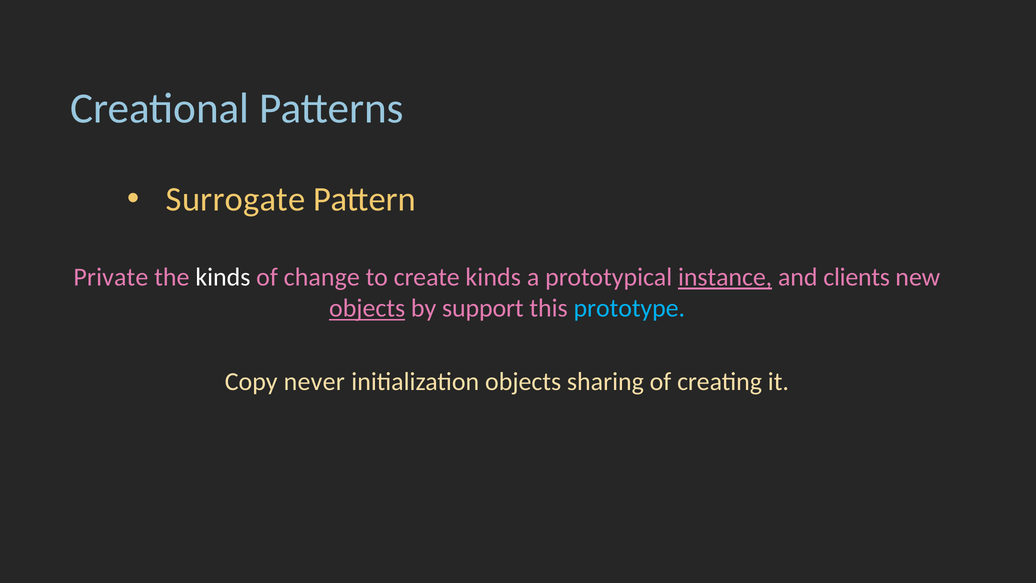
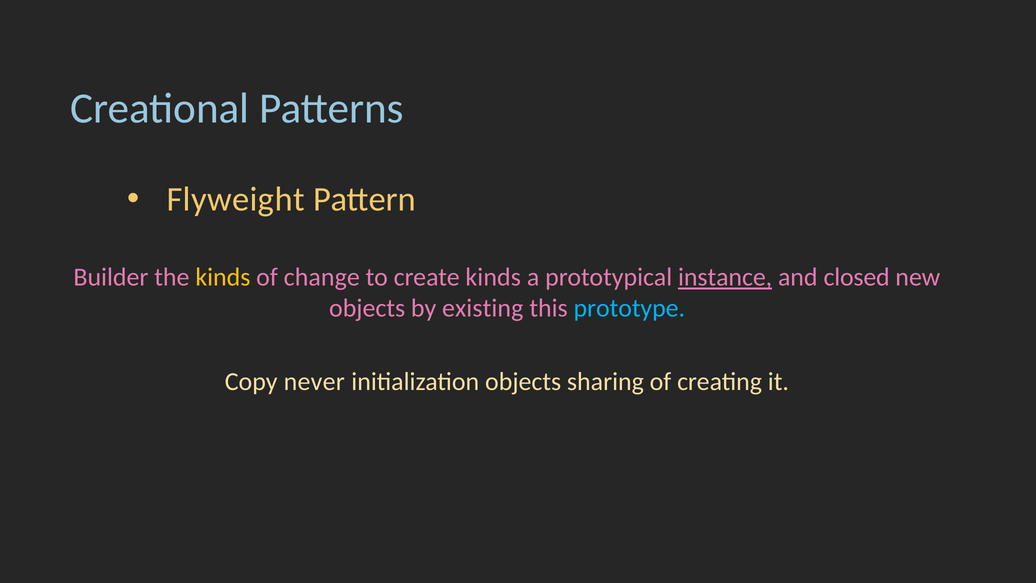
Surrogate: Surrogate -> Flyweight
Private: Private -> Builder
kinds at (223, 278) colour: white -> yellow
clients: clients -> closed
objects at (367, 309) underline: present -> none
support: support -> existing
